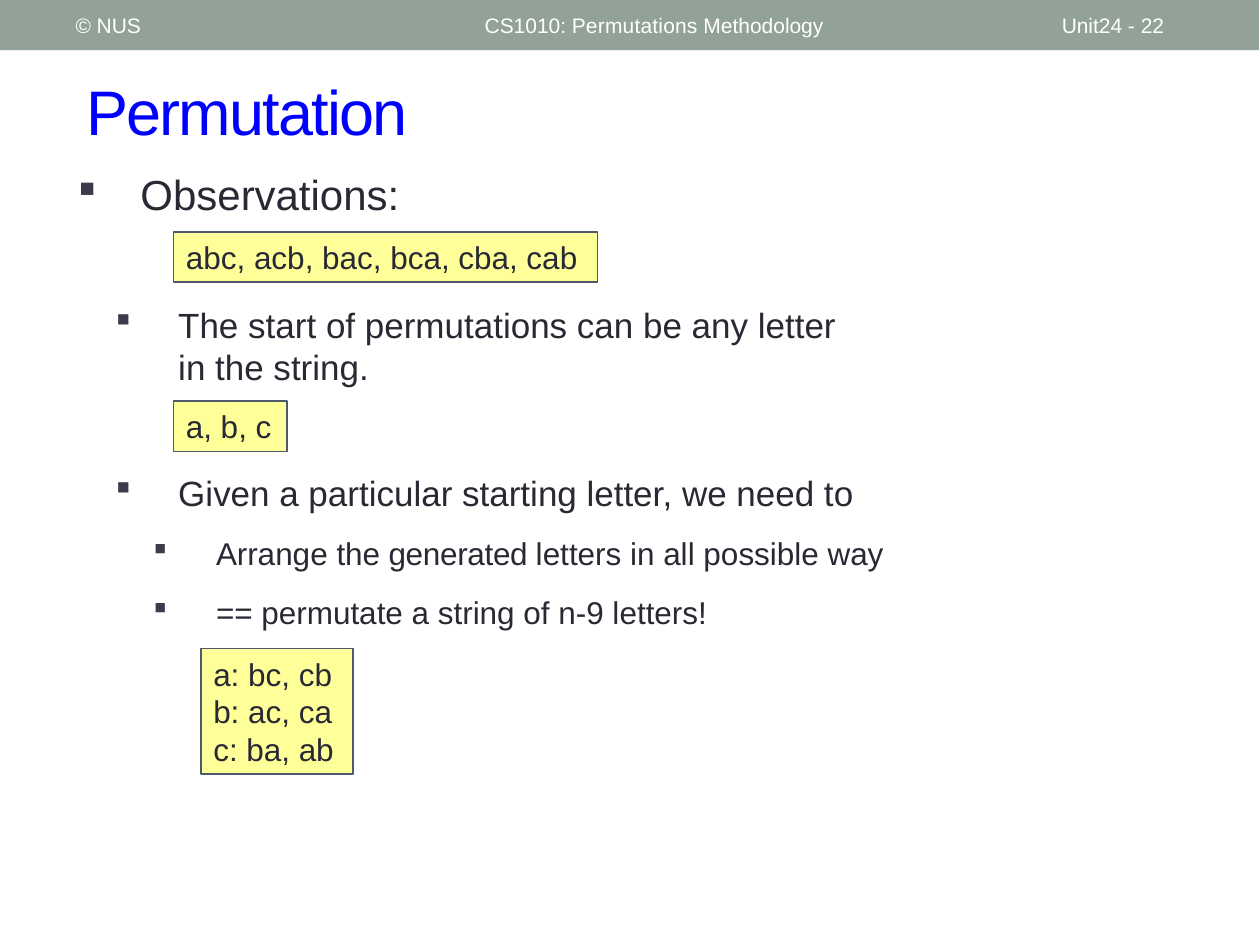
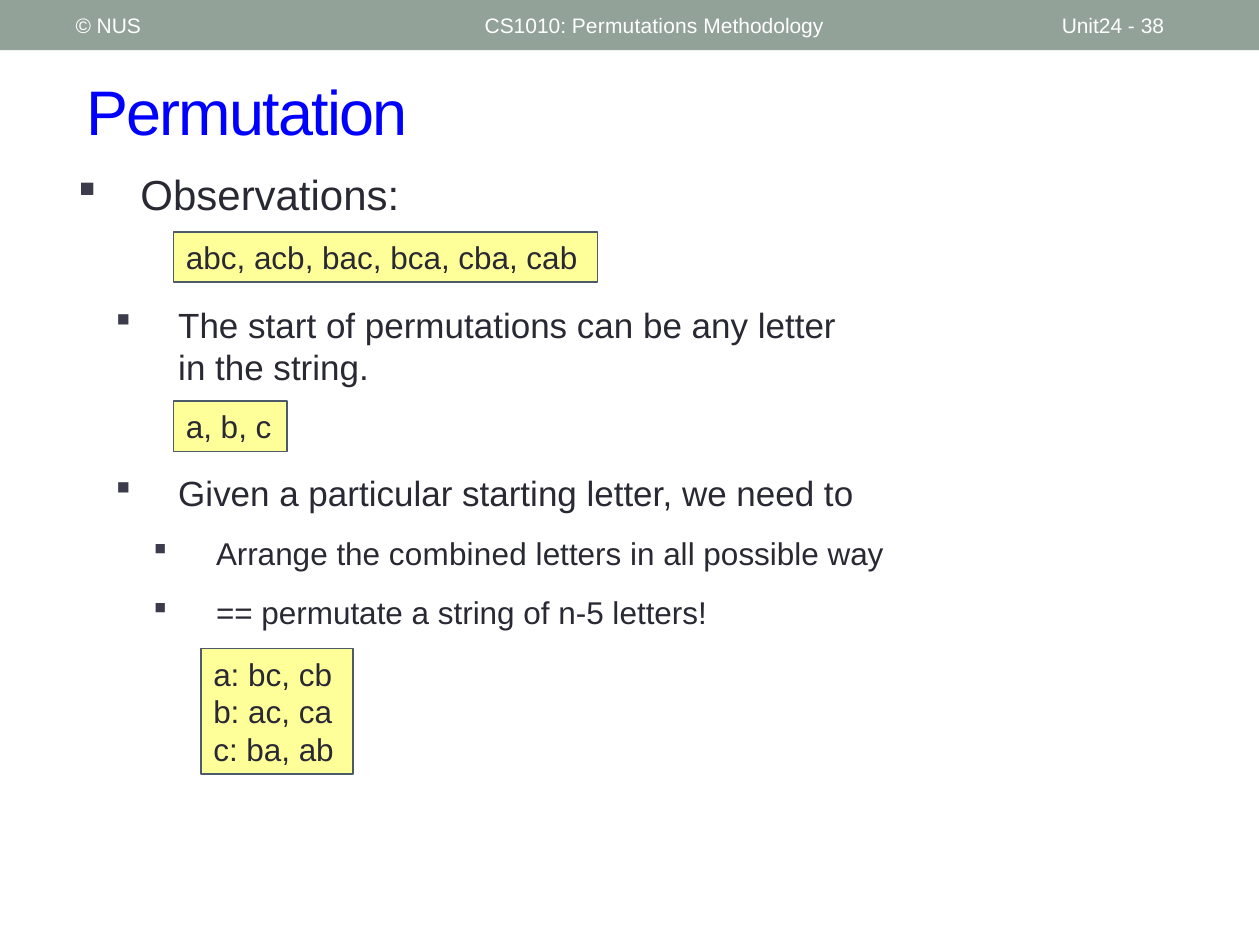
22: 22 -> 38
generated: generated -> combined
n-9: n-9 -> n-5
